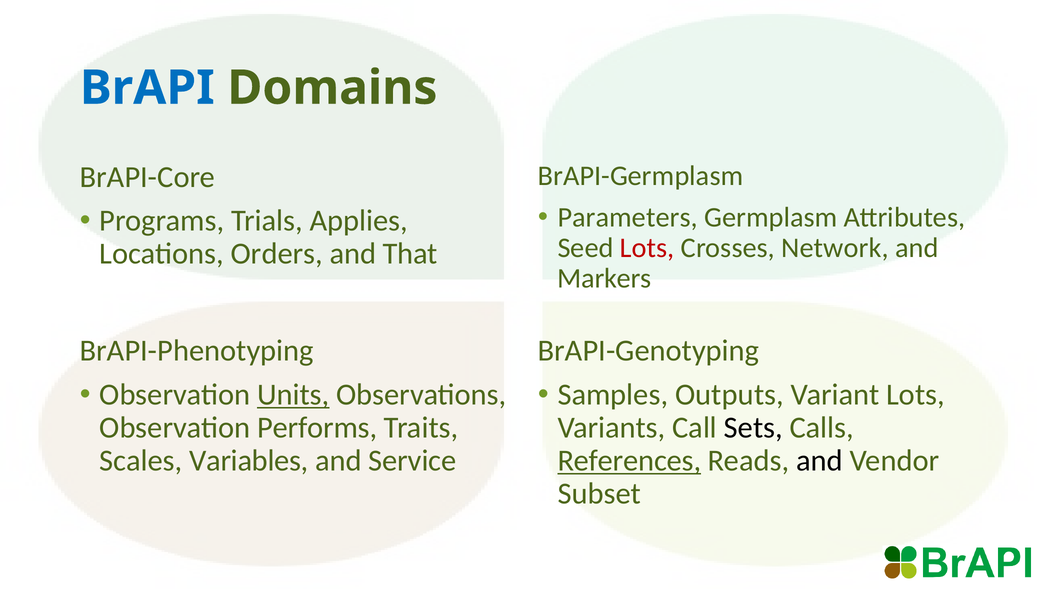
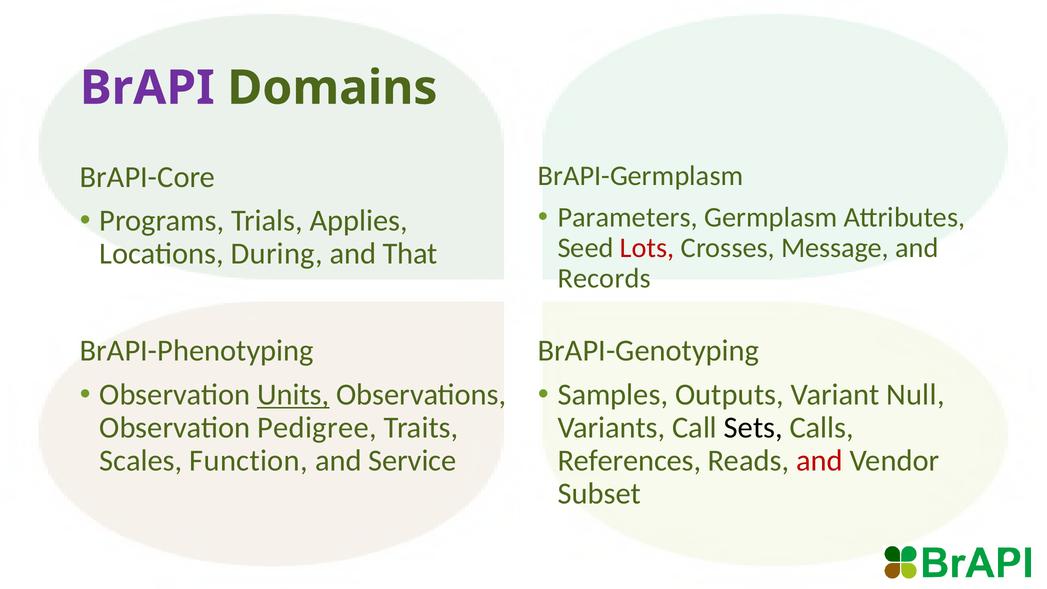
BrAPI colour: blue -> purple
Network: Network -> Message
Orders: Orders -> During
Markers: Markers -> Records
Variant Lots: Lots -> Null
Performs: Performs -> Pedigree
Variables: Variables -> Function
References underline: present -> none
and at (819, 460) colour: black -> red
